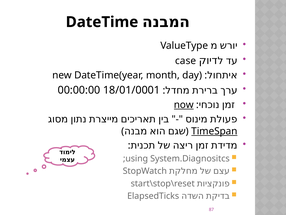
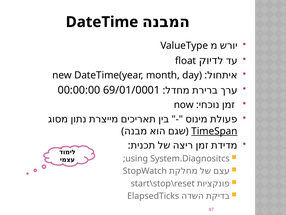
case: case -> float
18/01/0001: 18/01/0001 -> 69/01/0001
now underline: present -> none
